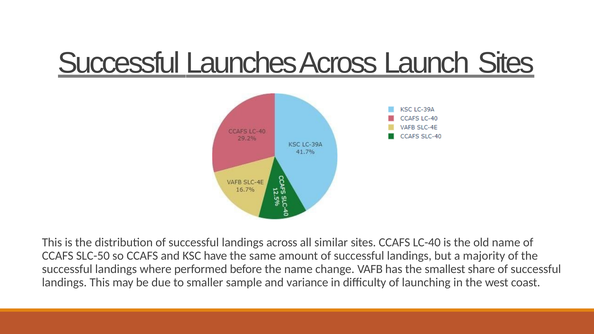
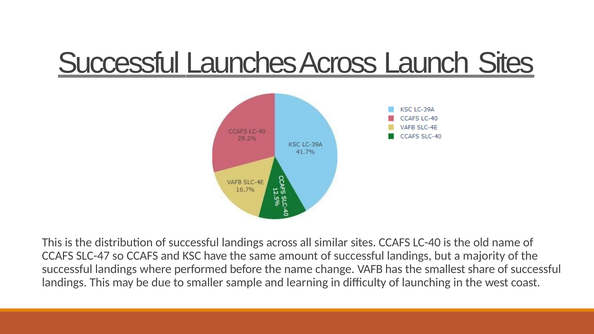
SLC-50: SLC-50 -> SLC-47
variance: variance -> learning
